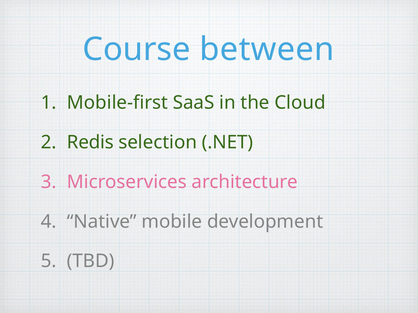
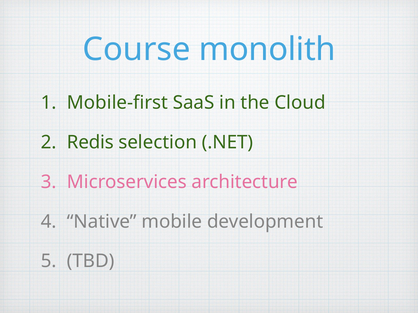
between: between -> monolith
